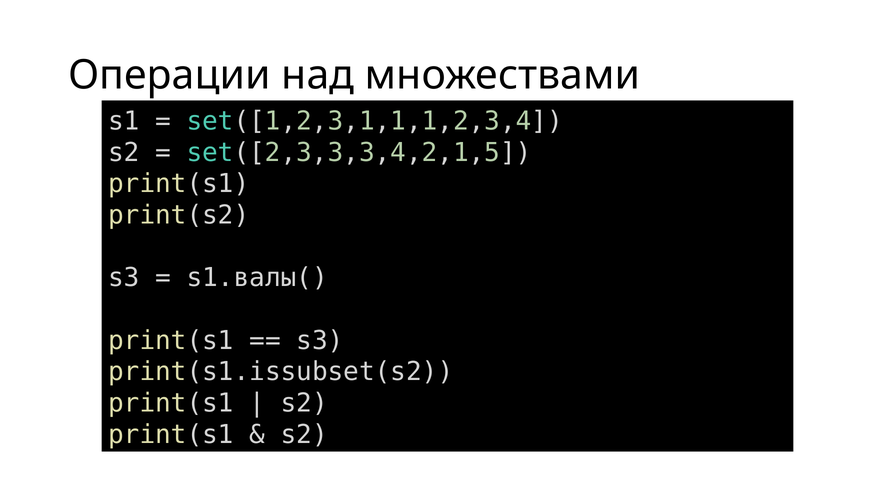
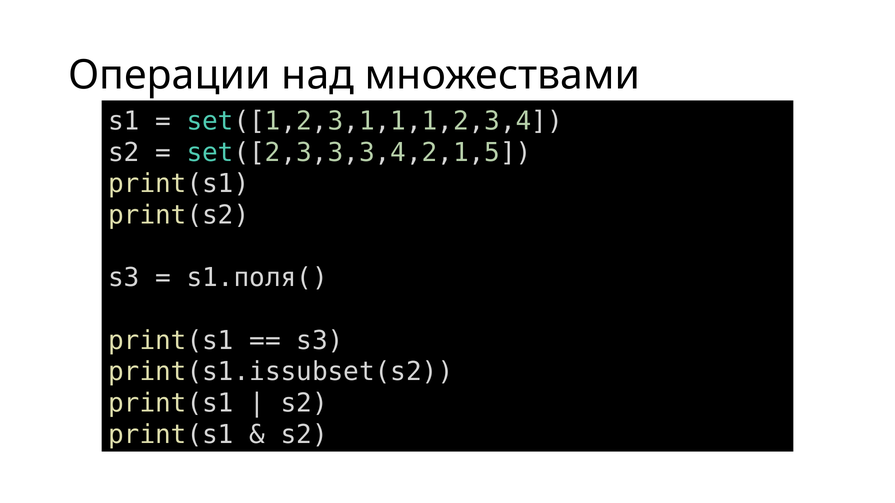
s1.валы(: s1.валы( -> s1.поля(
